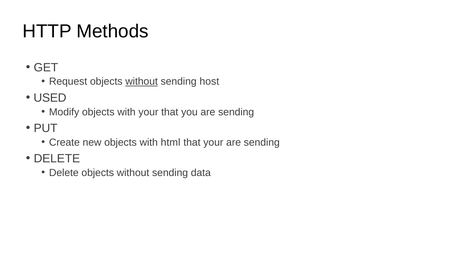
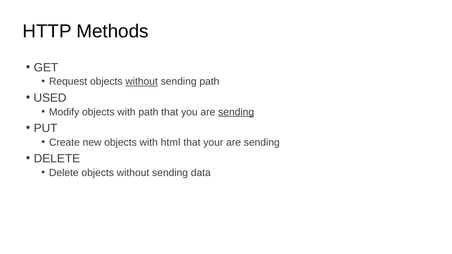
sending host: host -> path
with your: your -> path
sending at (236, 112) underline: none -> present
